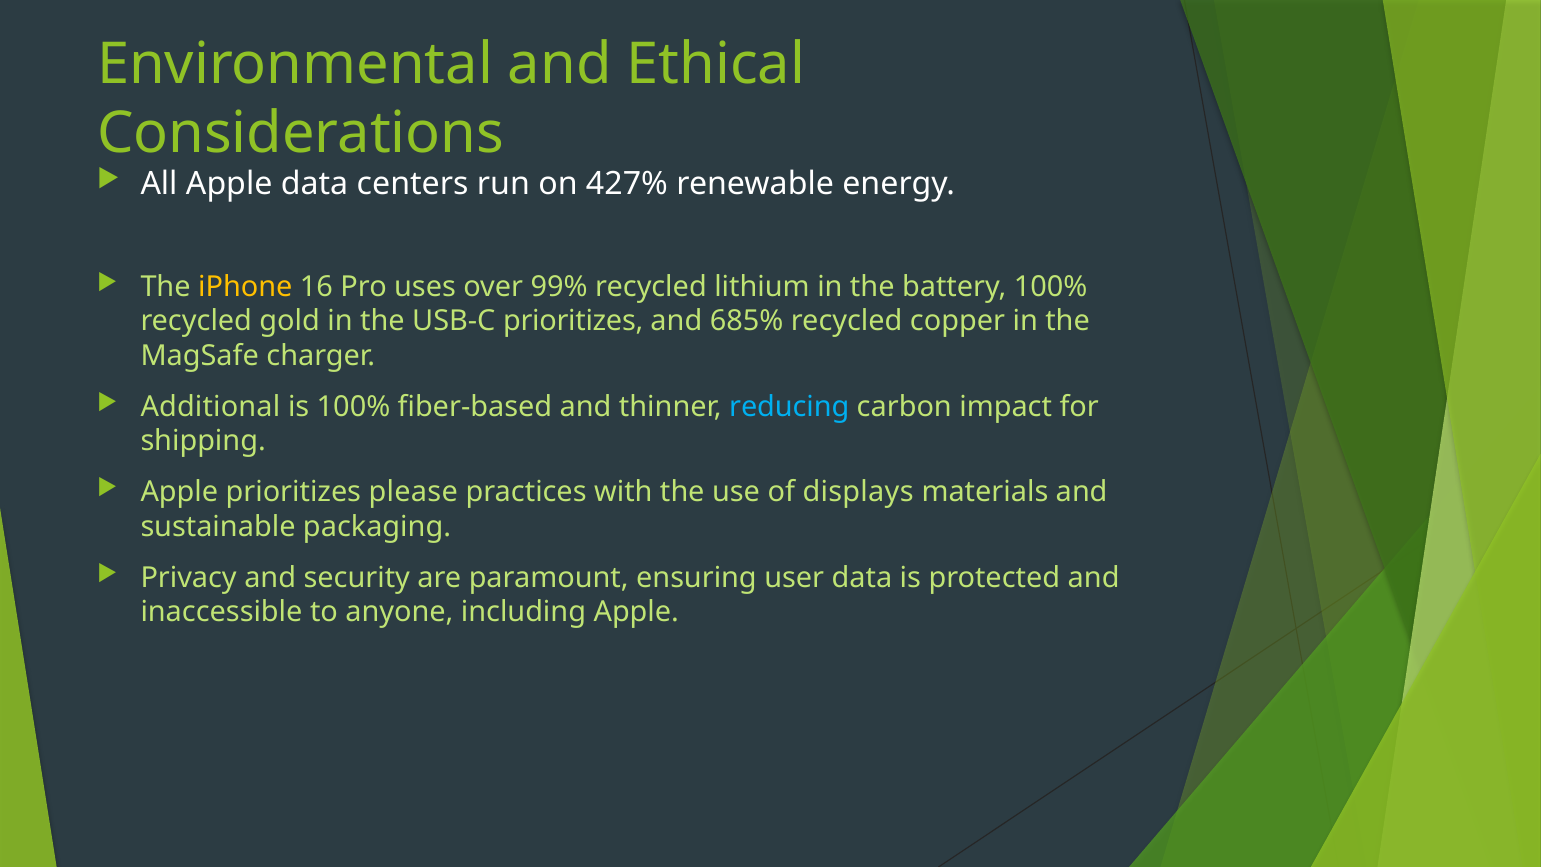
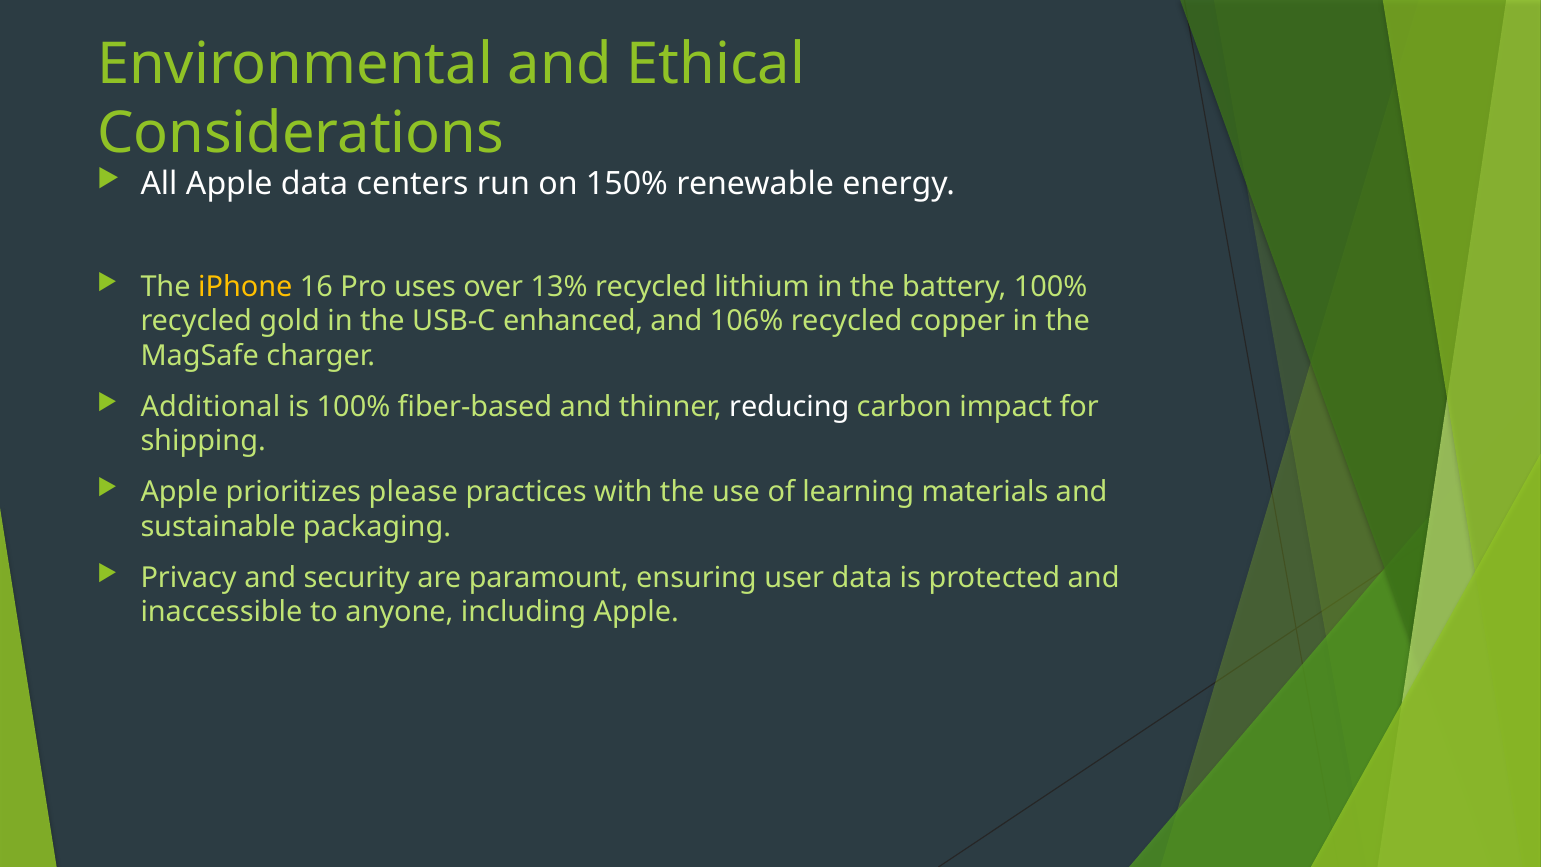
427%: 427% -> 150%
99%: 99% -> 13%
USB-C prioritizes: prioritizes -> enhanced
685%: 685% -> 106%
reducing colour: light blue -> white
displays: displays -> learning
